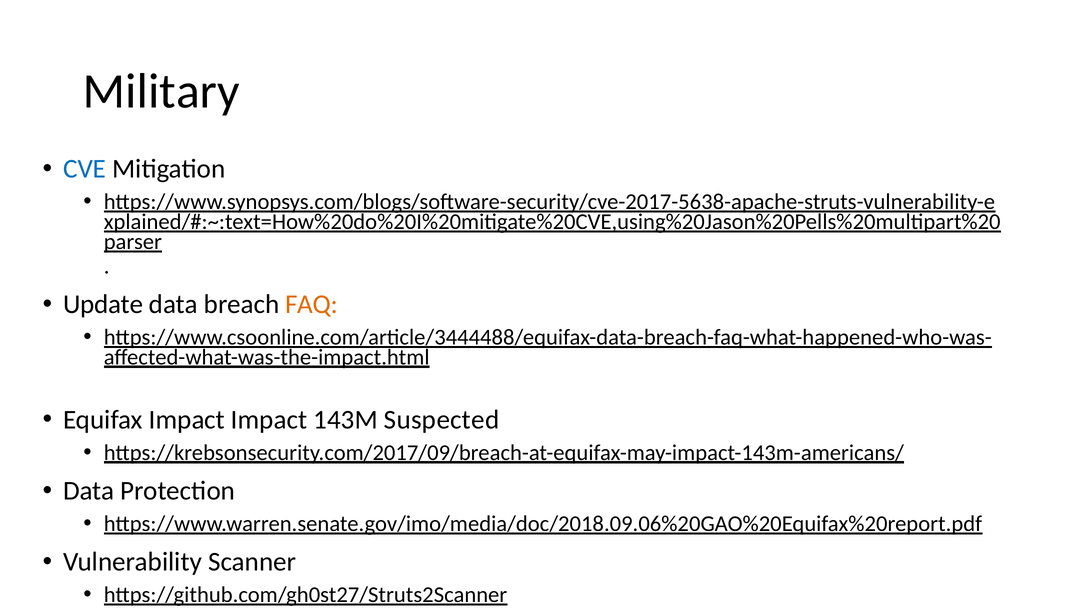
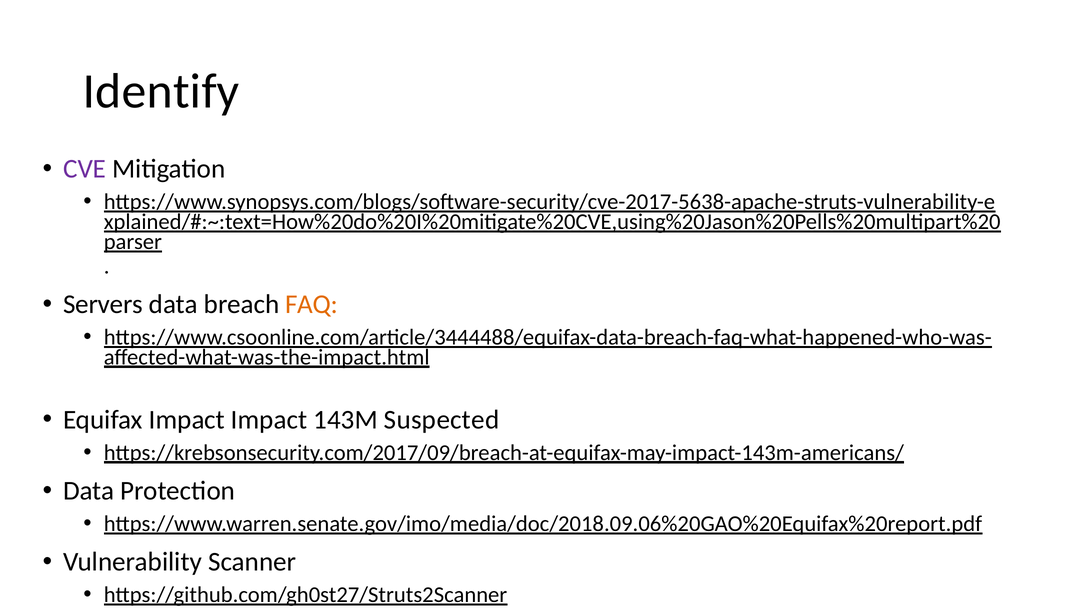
Military: Military -> Identify
CVE colour: blue -> purple
Update: Update -> Servers
